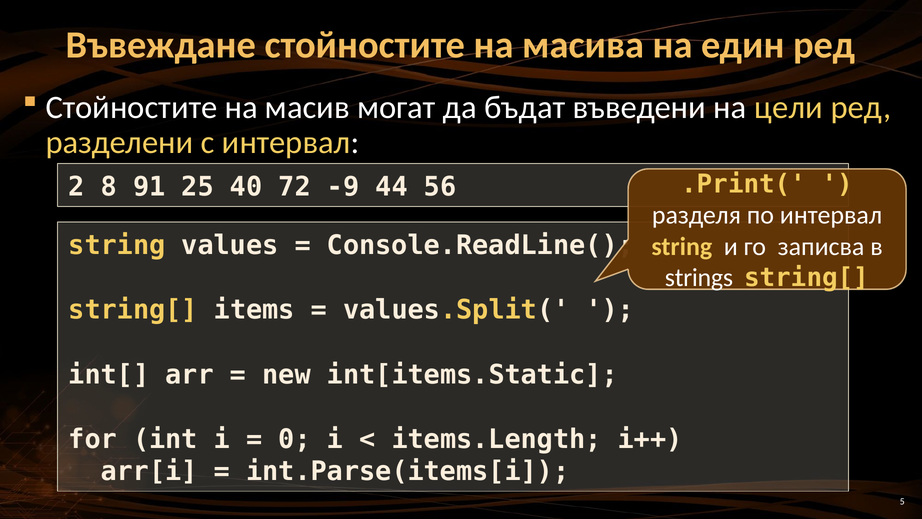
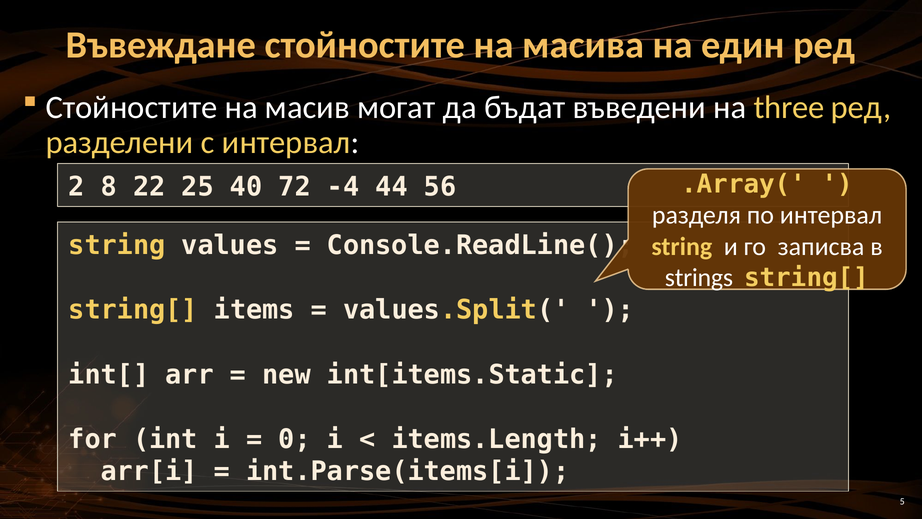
цели: цели -> three
91: 91 -> 22
-9: -9 -> -4
.Print(: .Print( -> .Array(
